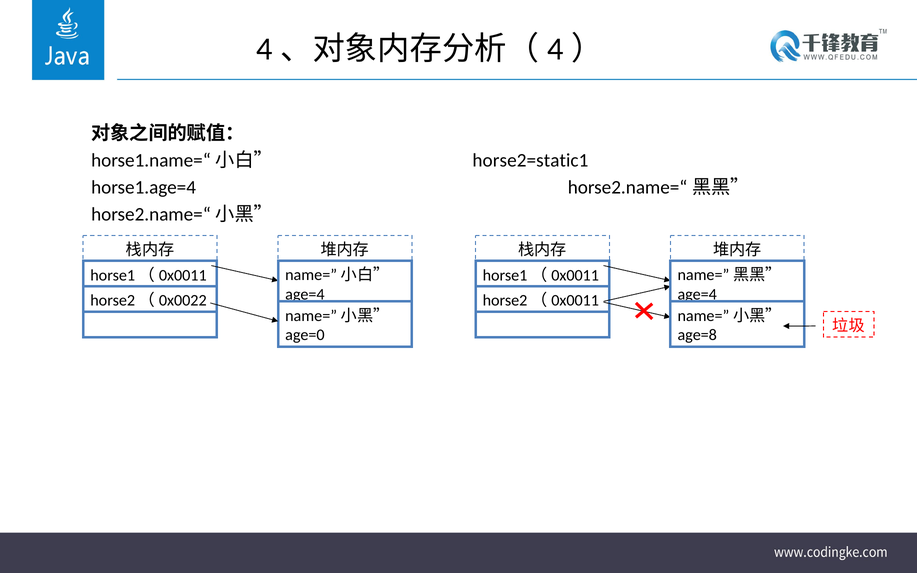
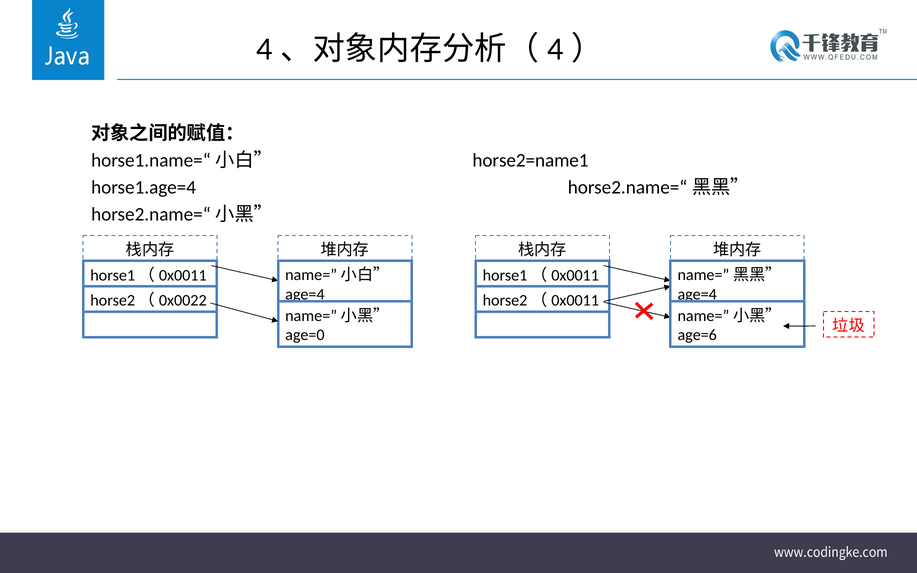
horse2=static1: horse2=static1 -> horse2=name1
age=8: age=8 -> age=6
